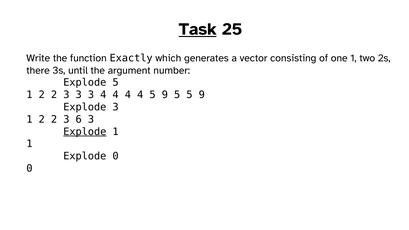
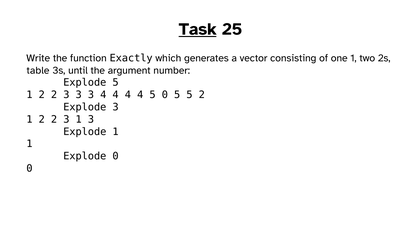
there: there -> table
4 5 9: 9 -> 0
5 5 9: 9 -> 2
2 3 6: 6 -> 1
Explode at (85, 132) underline: present -> none
